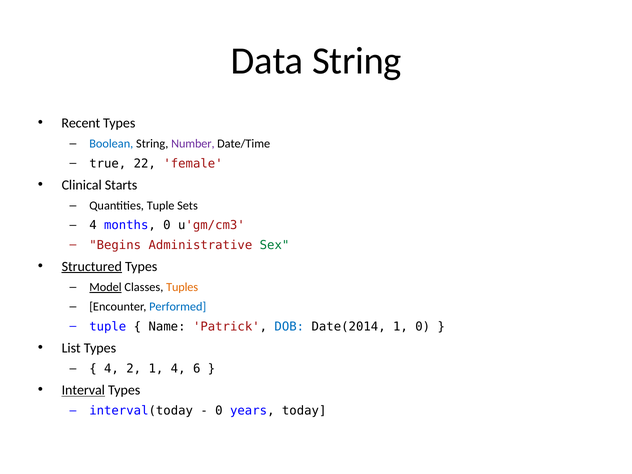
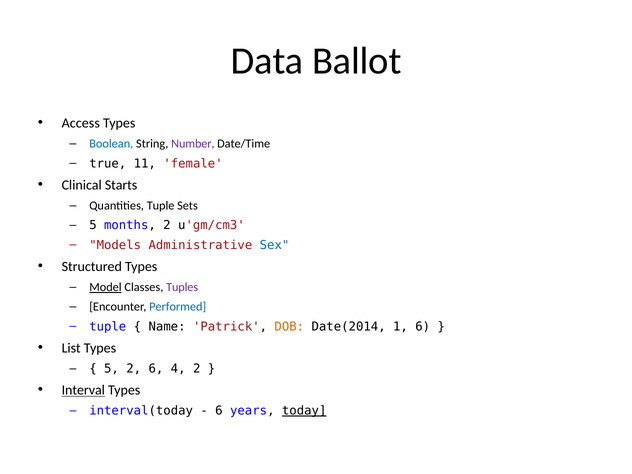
Data String: String -> Ballot
Recent: Recent -> Access
22: 22 -> 11
4 at (93, 225): 4 -> 5
months 0: 0 -> 2
Begins: Begins -> Models
Sex colour: green -> blue
Structured underline: present -> none
Tuples colour: orange -> purple
DOB colour: blue -> orange
1 0: 0 -> 6
4 at (111, 369): 4 -> 5
2 1: 1 -> 6
4 6: 6 -> 2
0 at (219, 411): 0 -> 6
today underline: none -> present
